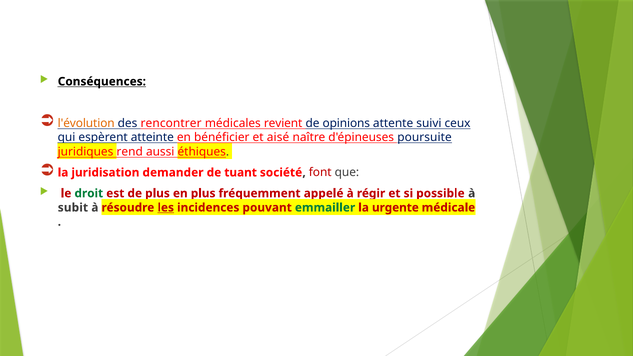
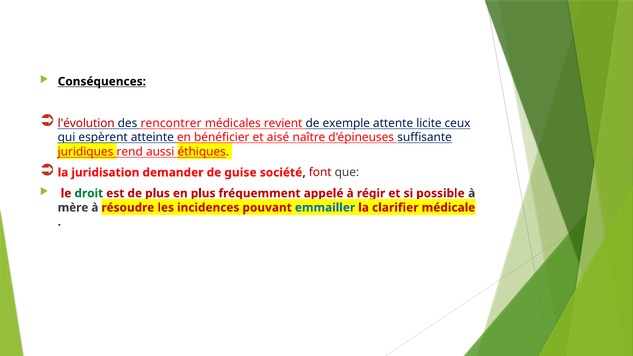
l'évolution colour: orange -> red
opinions: opinions -> exemple
suivi: suivi -> licite
poursuite: poursuite -> suffisante
tuant: tuant -> guise
subit: subit -> mère
les underline: present -> none
emmailler colour: green -> blue
urgente: urgente -> clarifier
